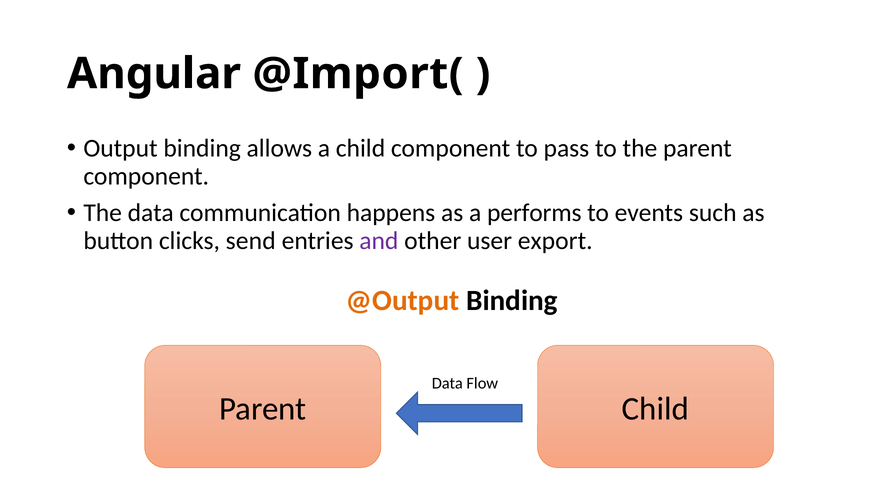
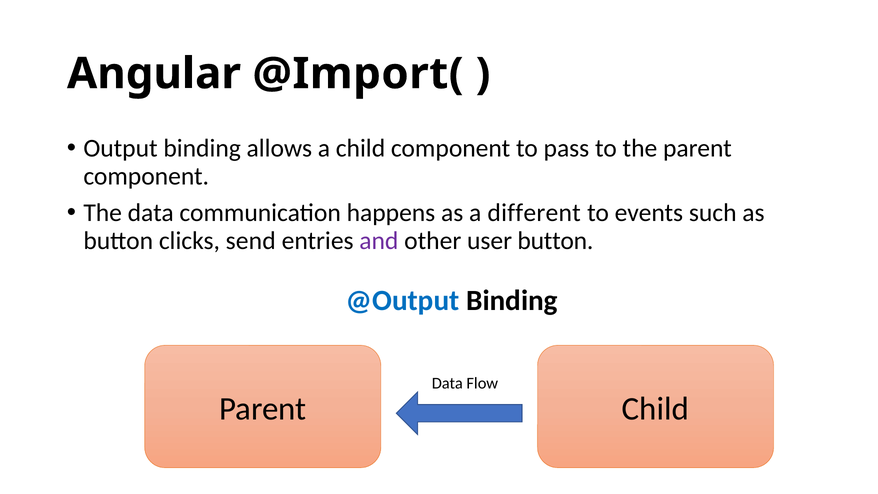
performs: performs -> different
user export: export -> button
@Output colour: orange -> blue
